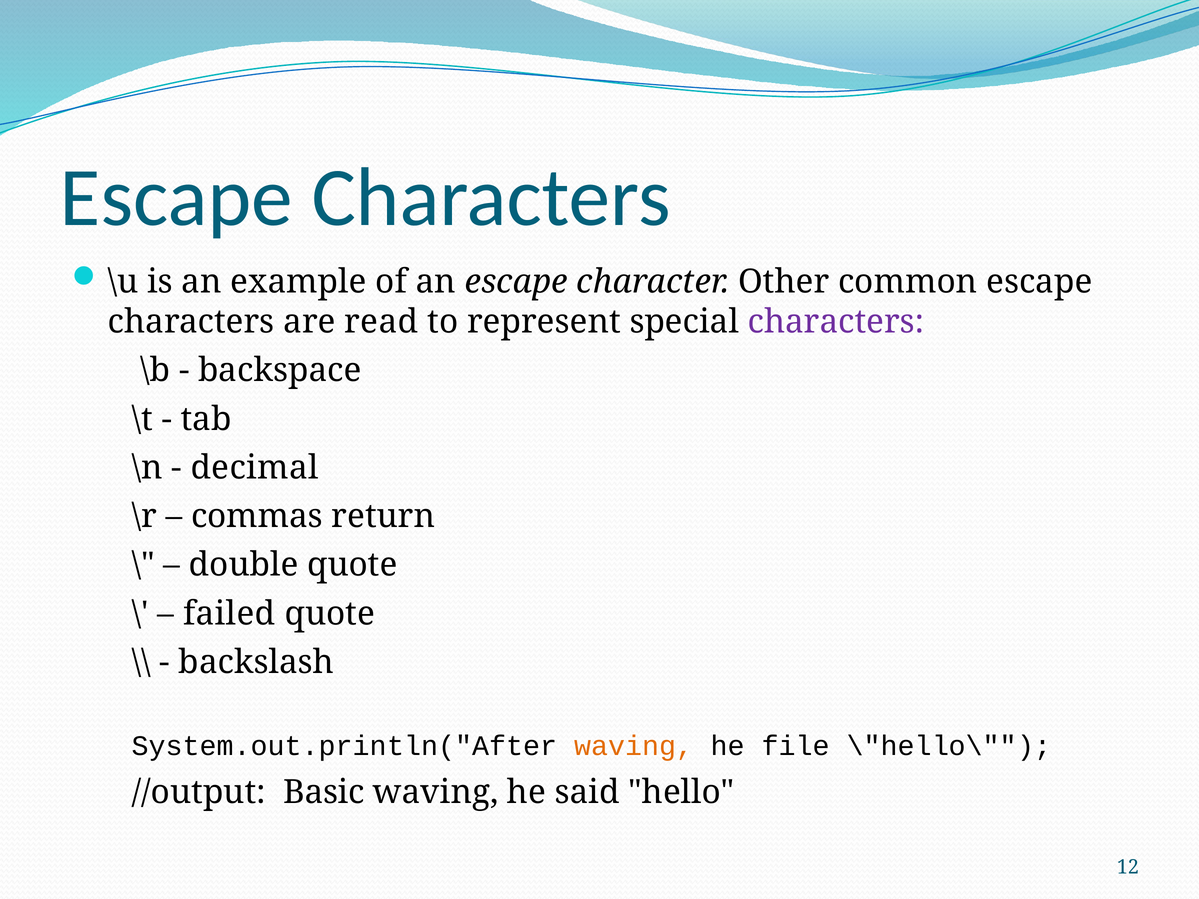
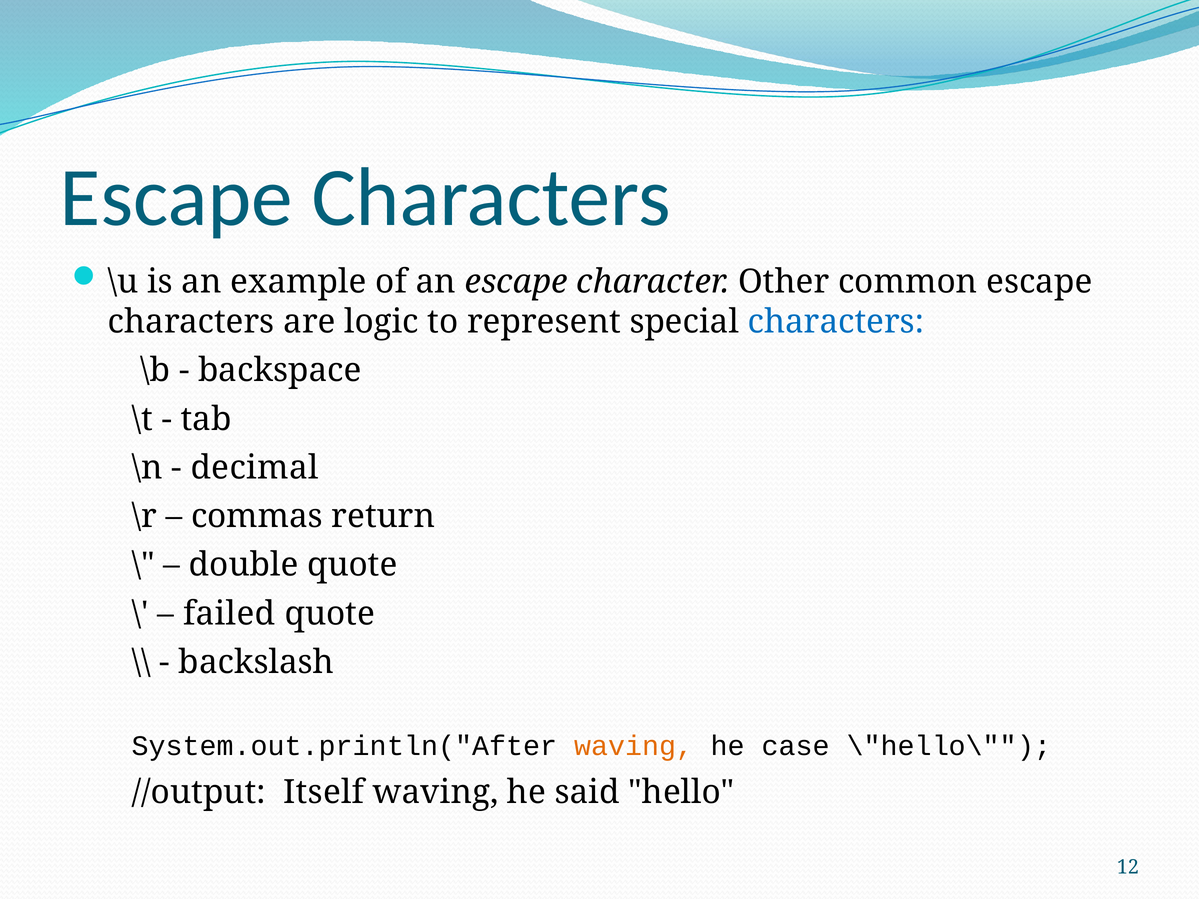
read: read -> logic
characters at (836, 322) colour: purple -> blue
file: file -> case
Basic: Basic -> Itself
